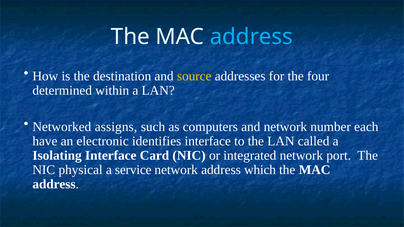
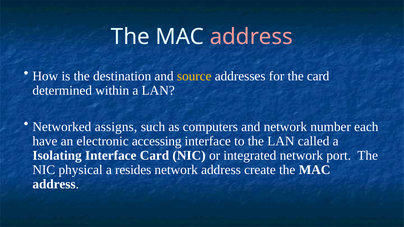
address at (251, 37) colour: light blue -> pink
the four: four -> card
identifies: identifies -> accessing
service: service -> resides
which: which -> create
